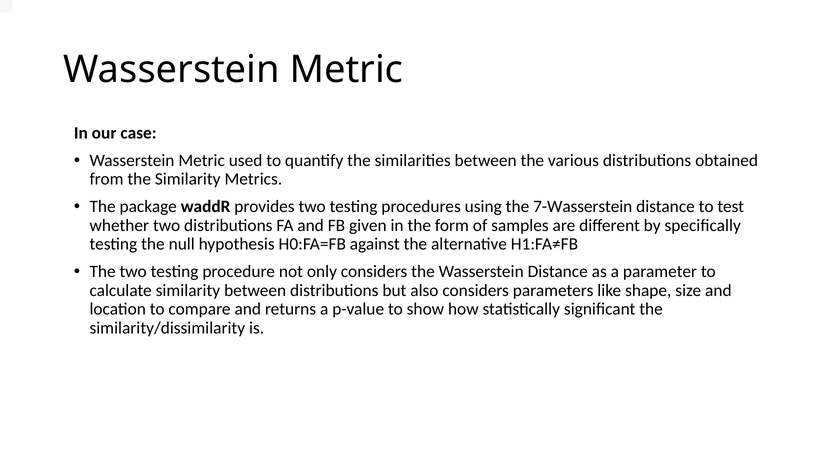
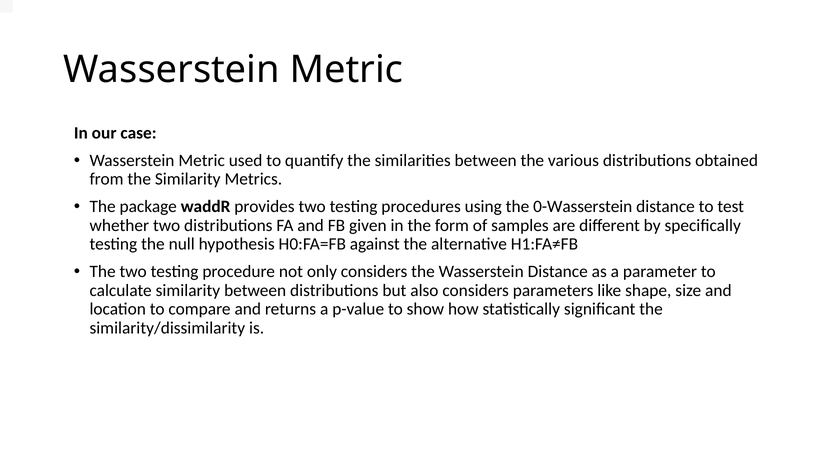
7-Wasserstein: 7-Wasserstein -> 0-Wasserstein
